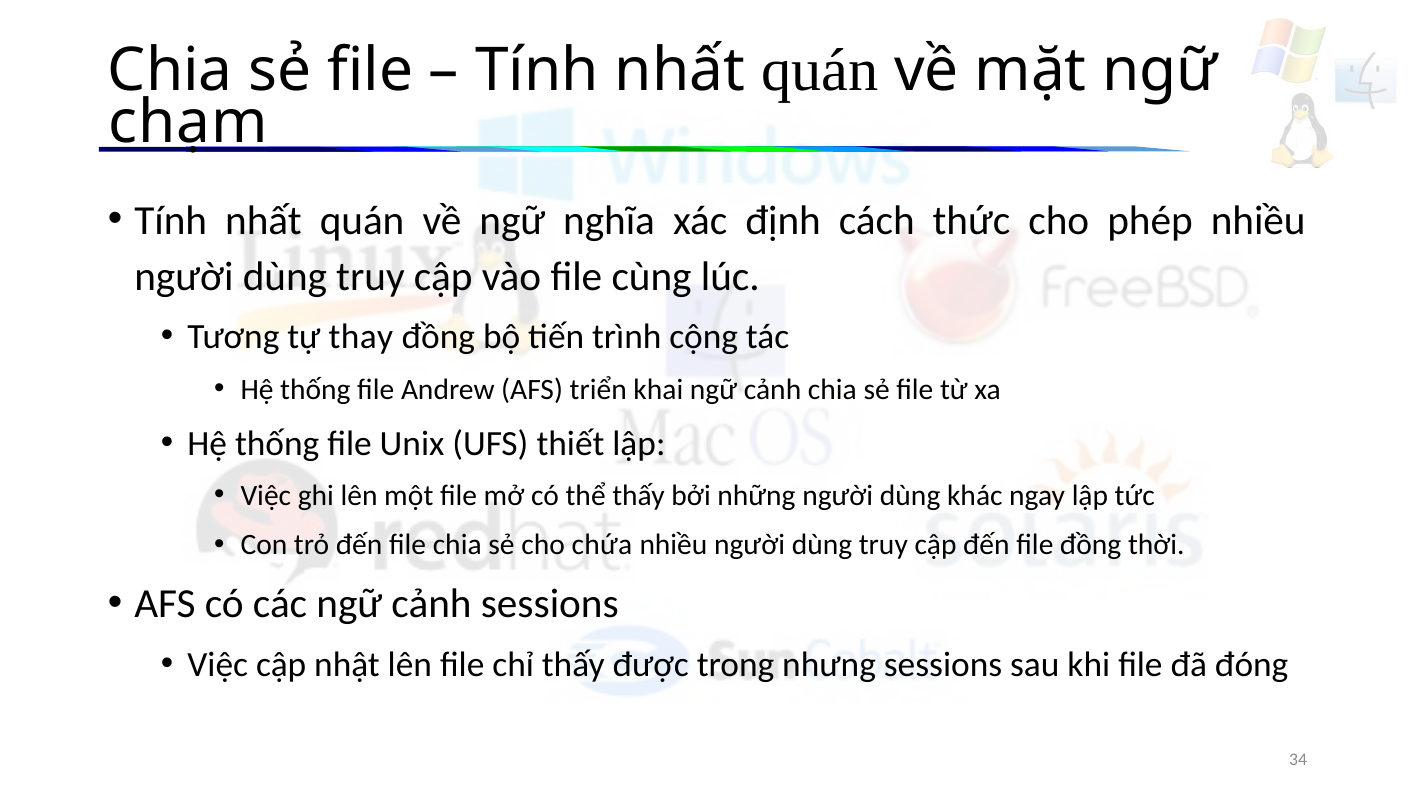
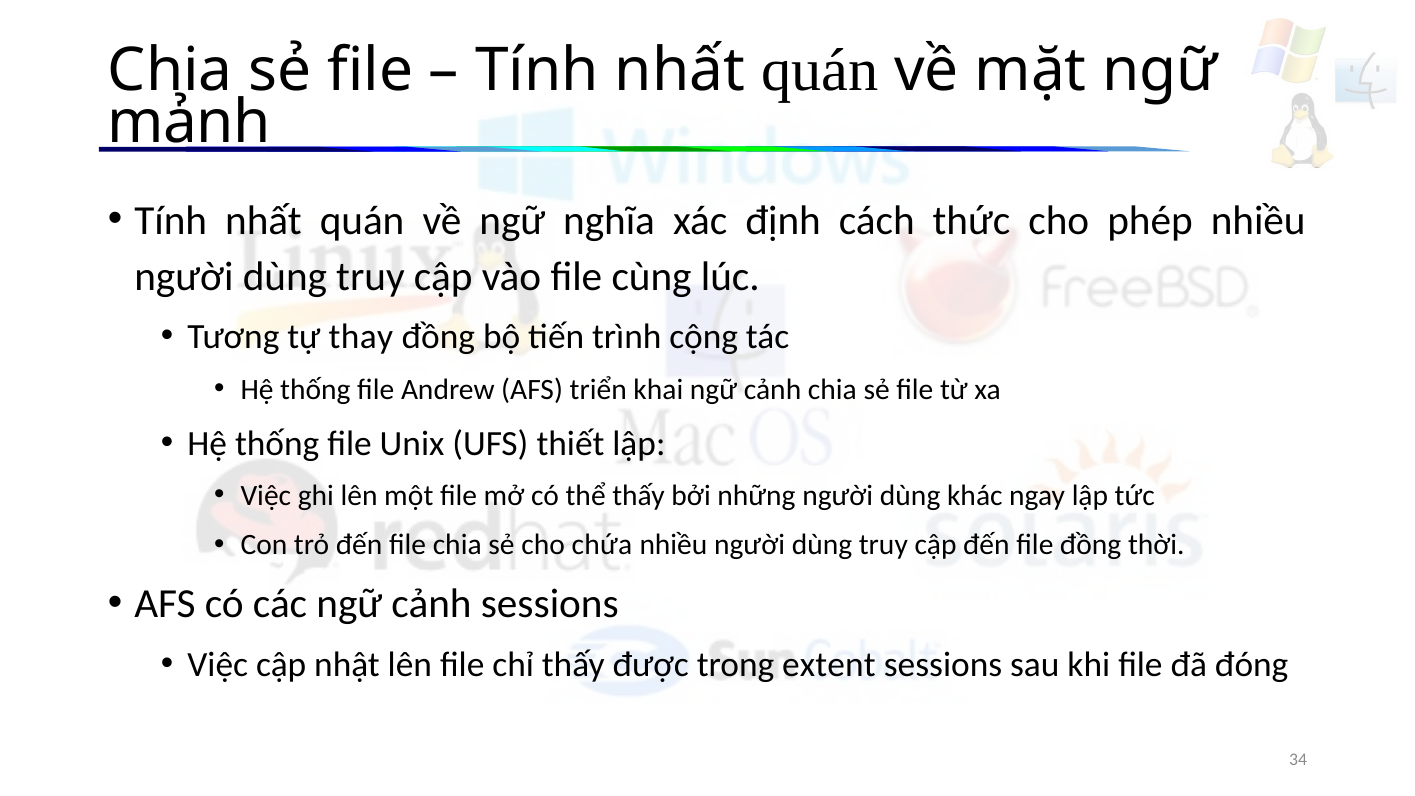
chạm: chạm -> mảnh
nhưng: nhưng -> extent
